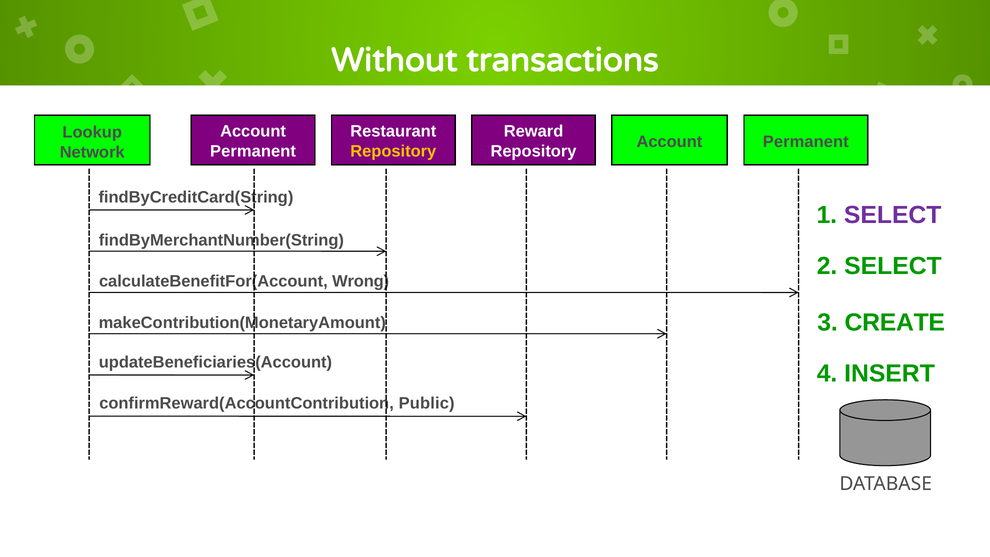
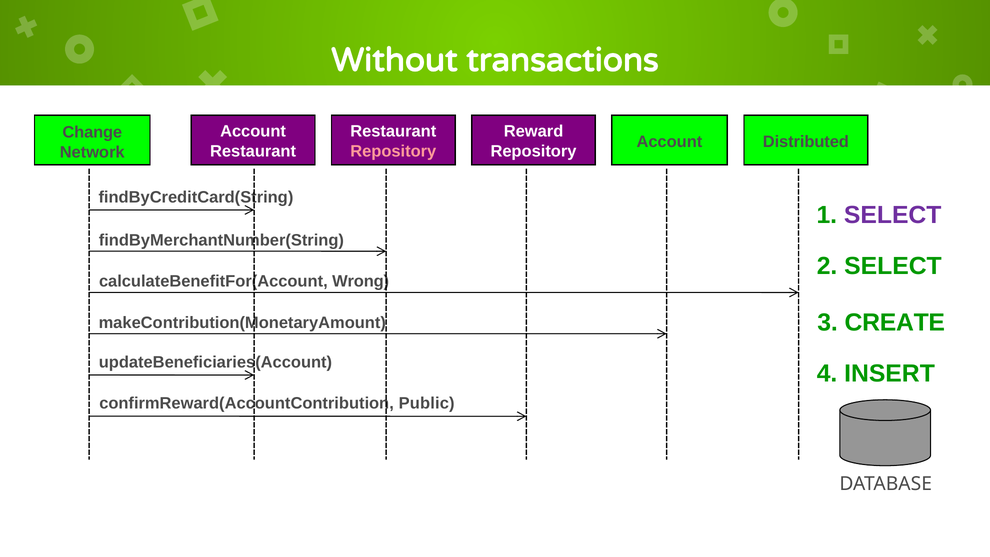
Lookup: Lookup -> Change
Permanent at (806, 142): Permanent -> Distributed
Permanent at (253, 151): Permanent -> Restaurant
Repository at (393, 151) colour: yellow -> pink
